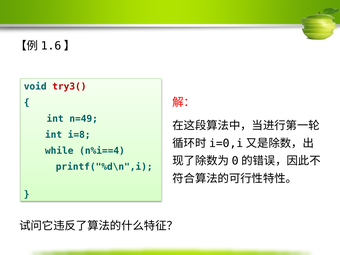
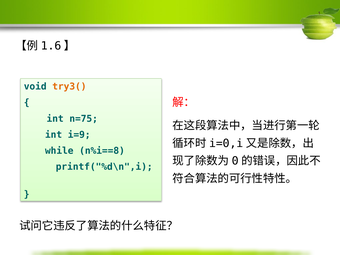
try3( colour: red -> orange
n=49: n=49 -> n=75
i=8: i=8 -> i=9
n%i==4: n%i==4 -> n%i==8
